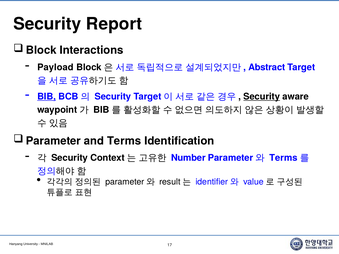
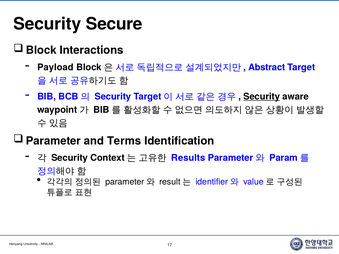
Report: Report -> Secure
BIB at (47, 97) underline: present -> none
Number: Number -> Results
Terms at (283, 158): Terms -> Param
